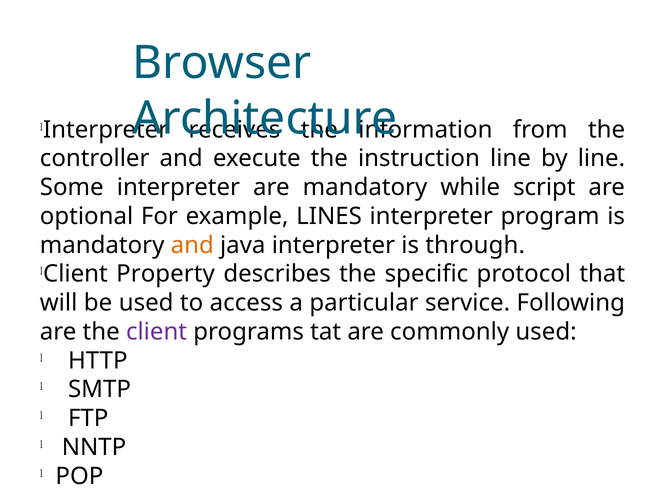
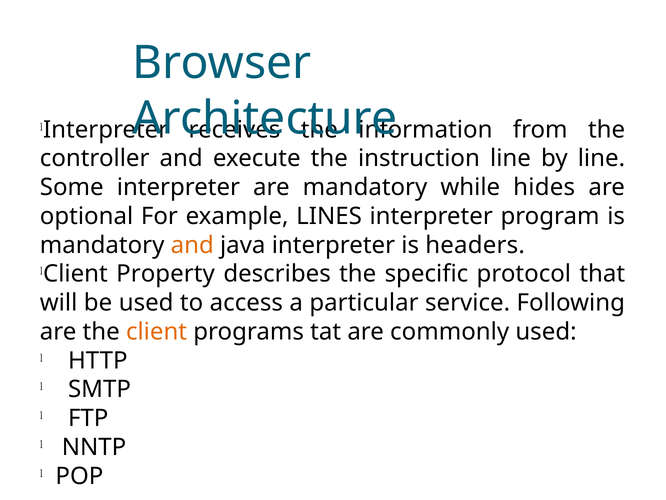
script: script -> hides
through: through -> headers
client colour: purple -> orange
